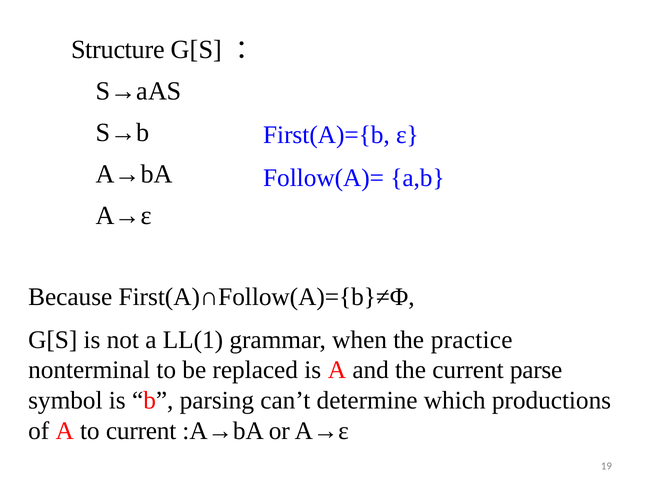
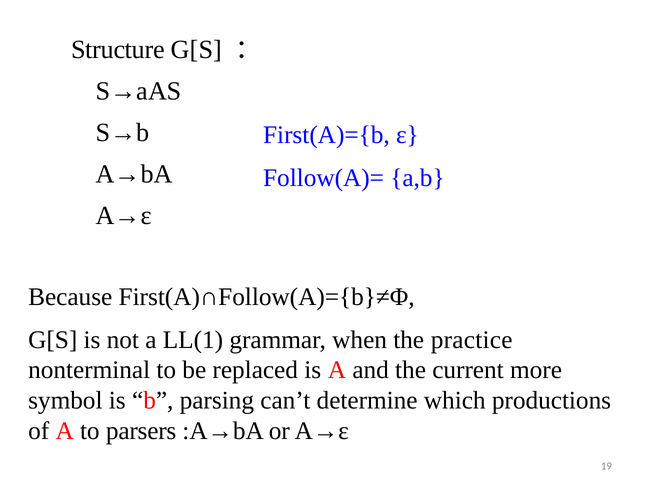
parse: parse -> more
to current: current -> parsers
